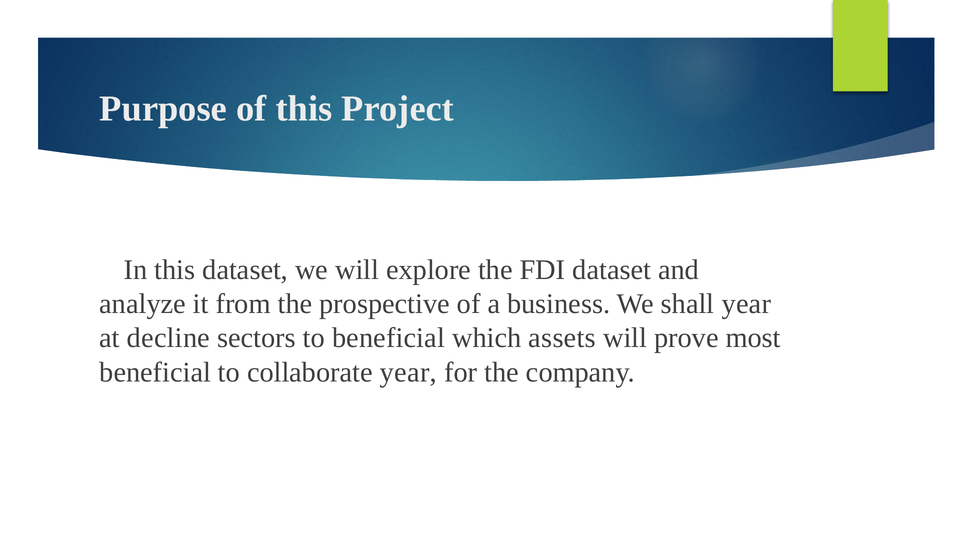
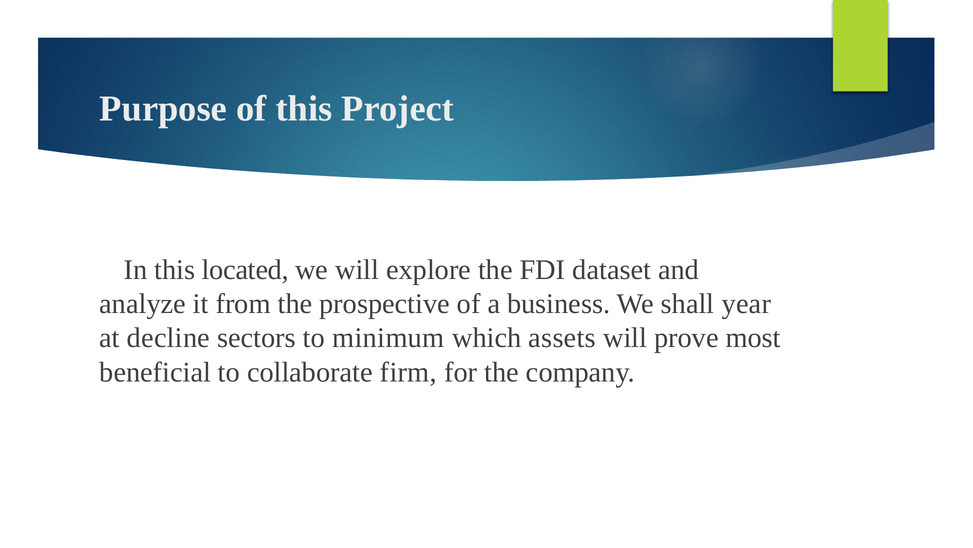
this dataset: dataset -> located
to beneficial: beneficial -> minimum
collaborate year: year -> firm
